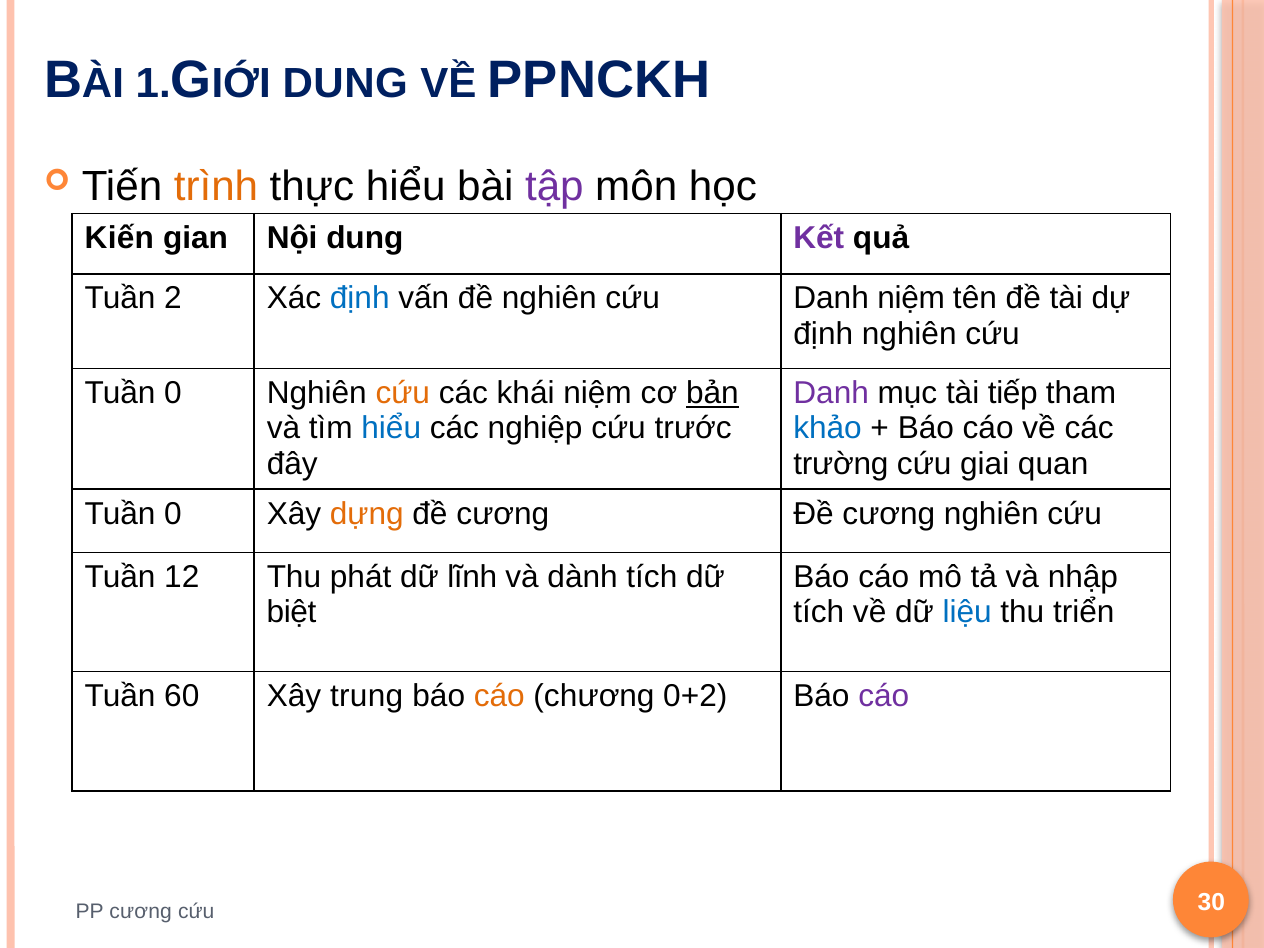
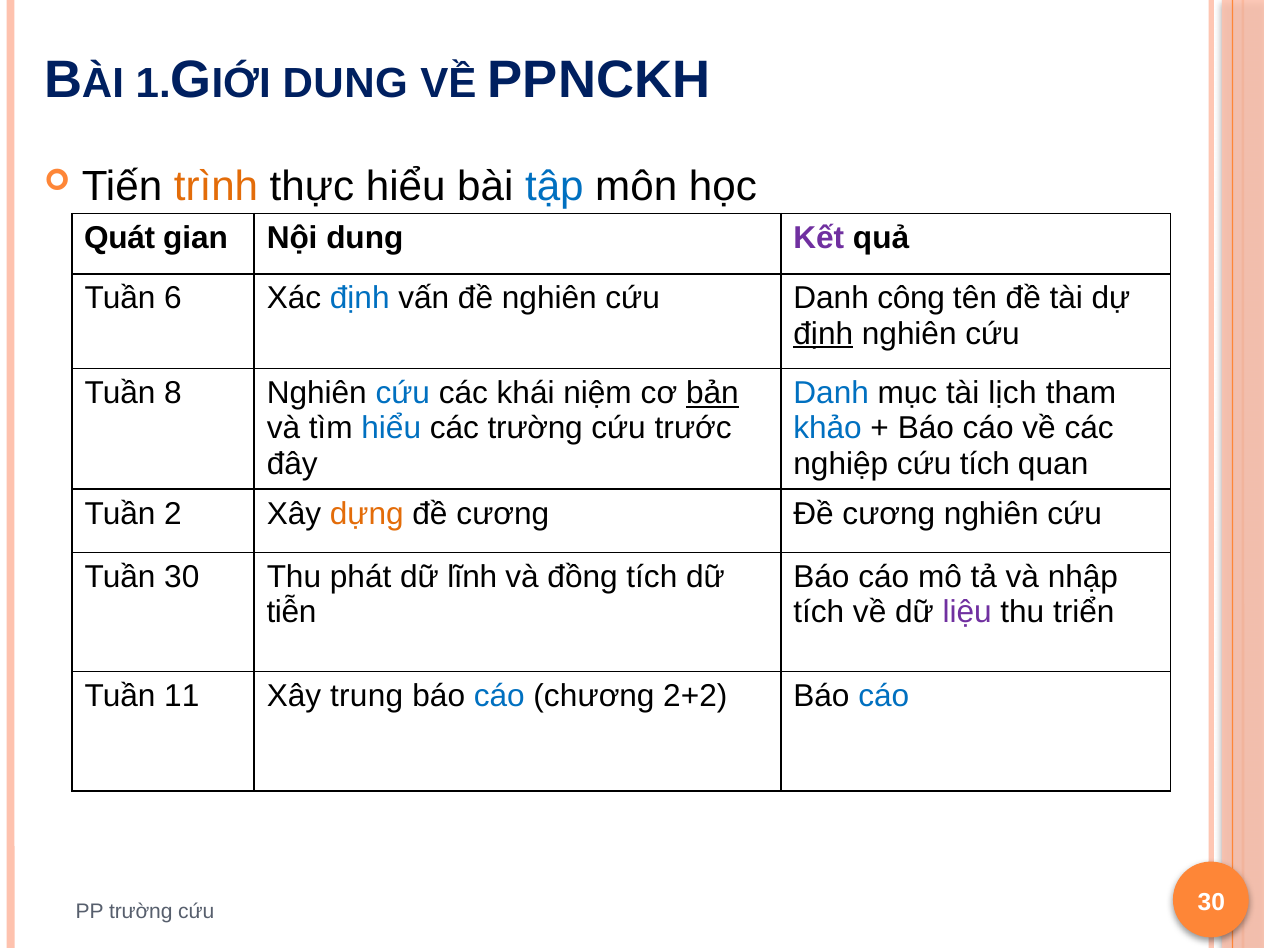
tập colour: purple -> blue
Kiến: Kiến -> Quát
2: 2 -> 6
Danh niệm: niệm -> công
định at (823, 334) underline: none -> present
0 at (173, 393): 0 -> 8
cứu at (403, 393) colour: orange -> blue
Danh at (831, 393) colour: purple -> blue
tiếp: tiếp -> lịch
các nghiệp: nghiệp -> trường
trường: trường -> nghiệp
cứu giai: giai -> tích
0 at (173, 514): 0 -> 2
Tuần 12: 12 -> 30
dành: dành -> đồng
biệt: biệt -> tiễn
liệu colour: blue -> purple
60: 60 -> 11
cáo at (499, 696) colour: orange -> blue
0+2: 0+2 -> 2+2
cáo at (884, 696) colour: purple -> blue
PP cương: cương -> trường
